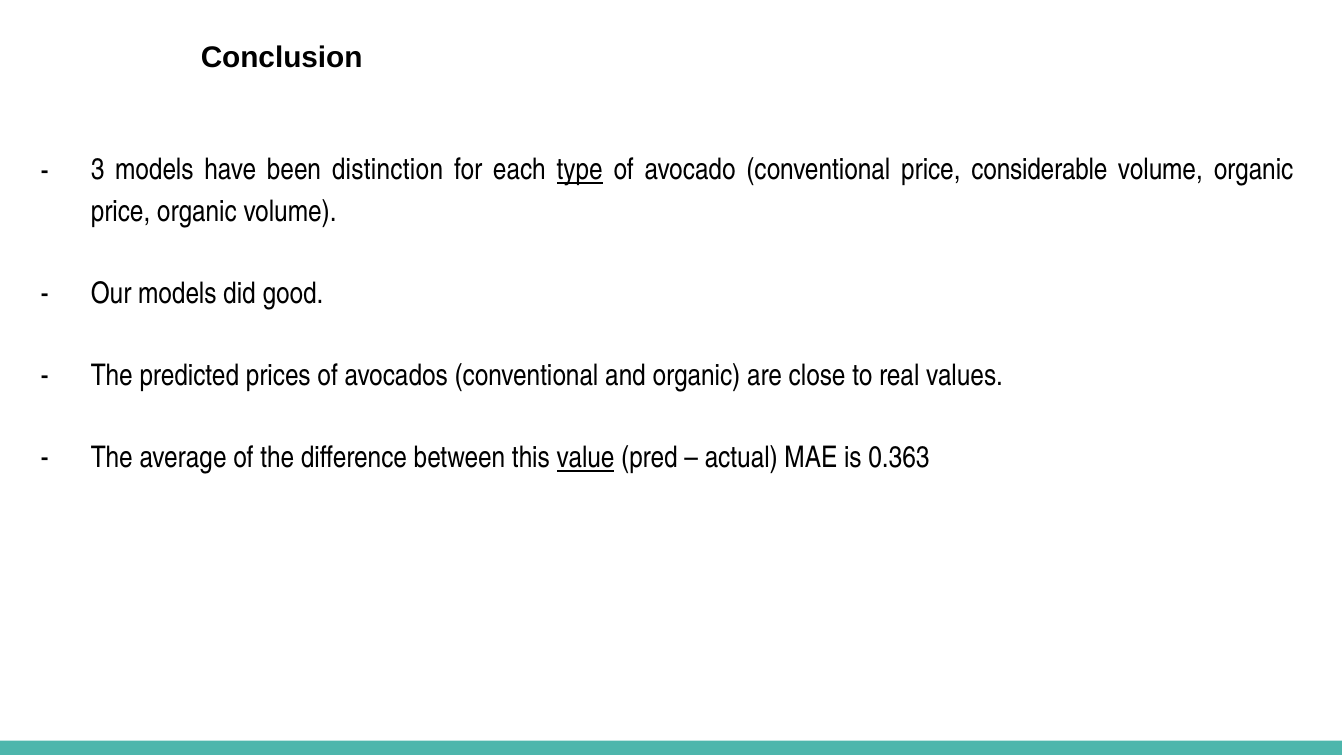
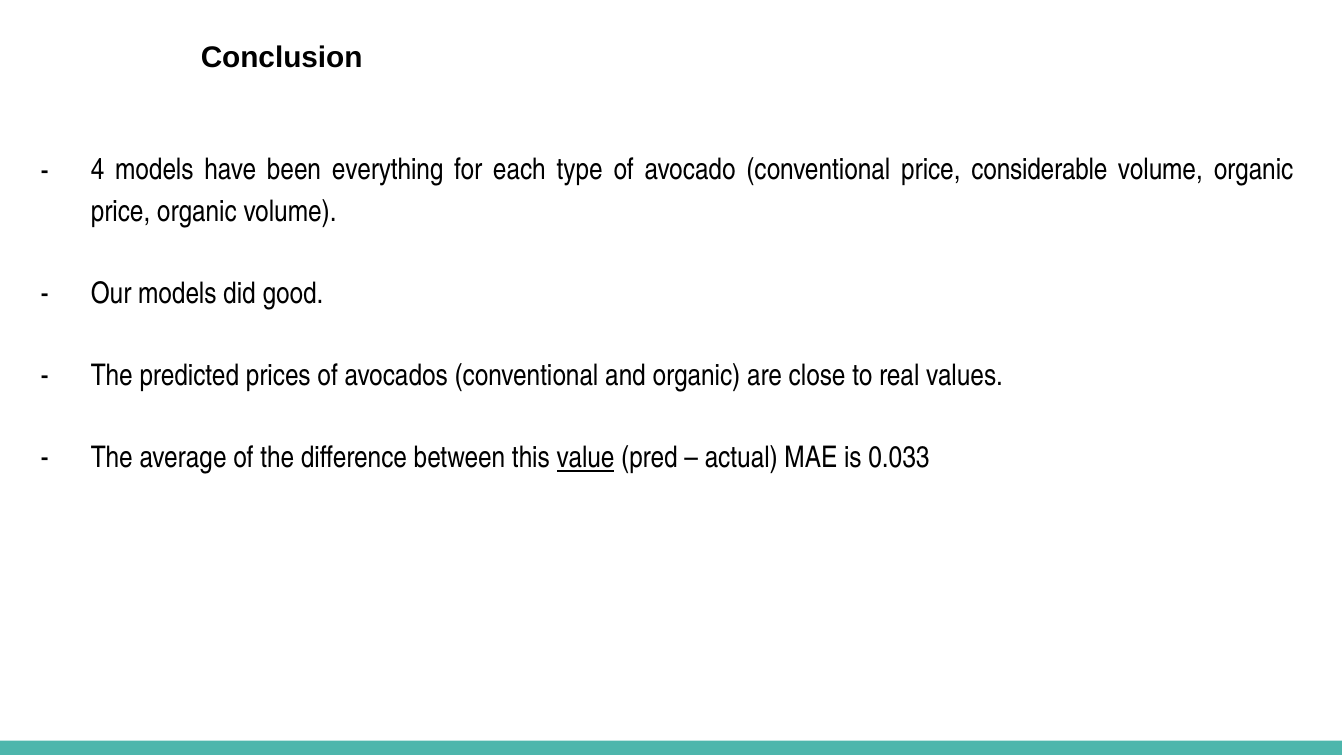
3: 3 -> 4
distinction: distinction -> everything
type underline: present -> none
0.363: 0.363 -> 0.033
